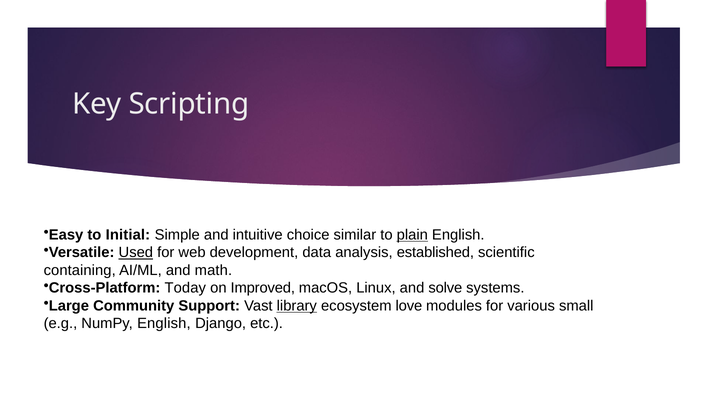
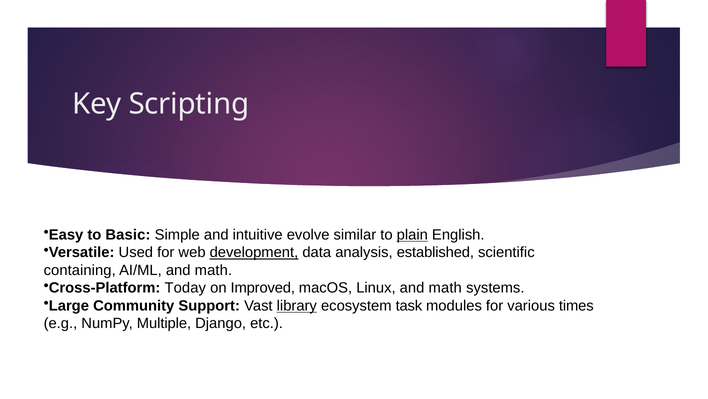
Initial: Initial -> Basic
choice: choice -> evolve
Used underline: present -> none
development underline: none -> present
Linux and solve: solve -> math
love: love -> task
small: small -> times
NumPy English: English -> Multiple
